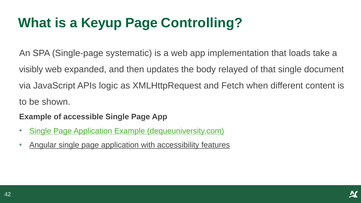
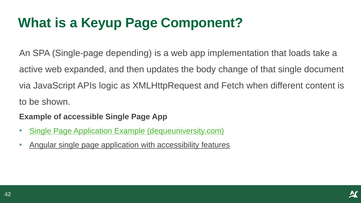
Controlling: Controlling -> Component
systematic: systematic -> depending
visibly: visibly -> active
relayed: relayed -> change
